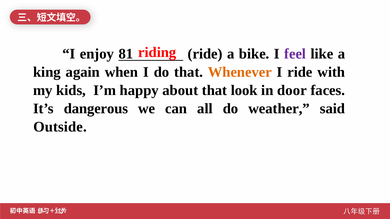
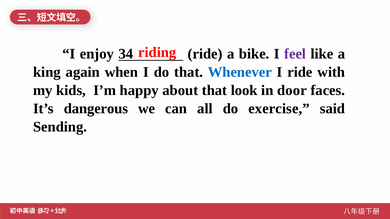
81: 81 -> 34
Whenever colour: orange -> blue
weather: weather -> exercise
Outside: Outside -> Sending
